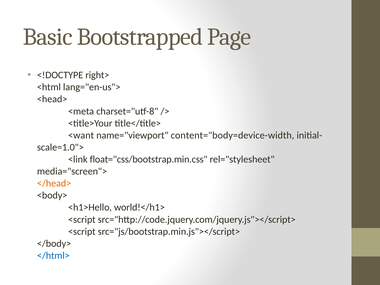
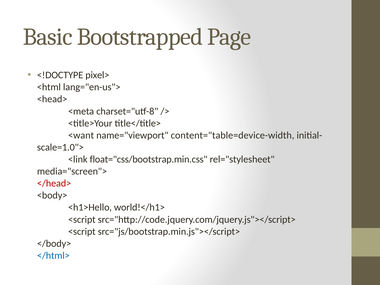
right>: right> -> pixel>
content="body=device-width: content="body=device-width -> content="table=device-width
</head> colour: orange -> red
